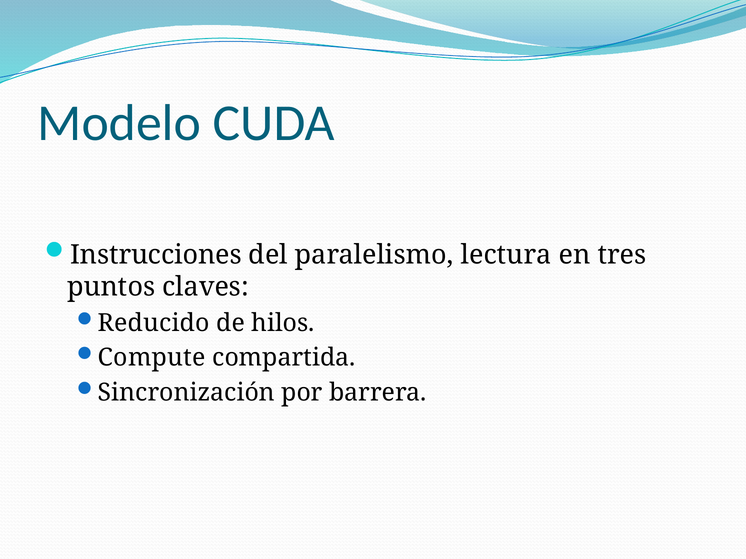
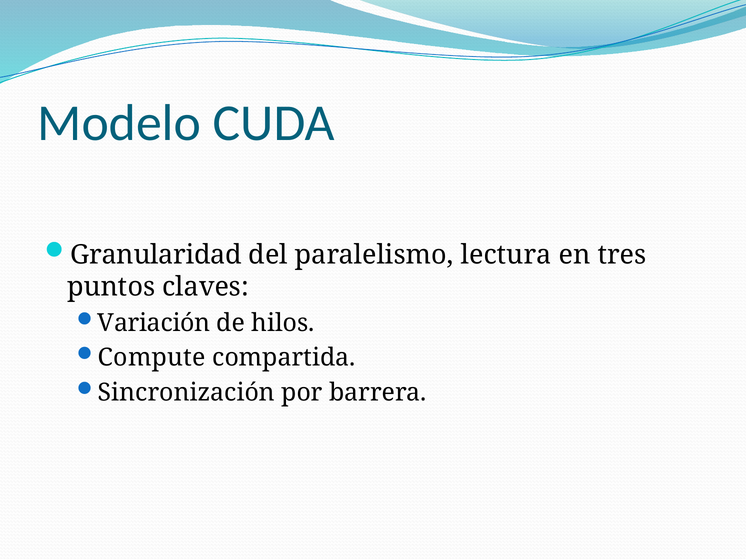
Instrucciones: Instrucciones -> Granularidad
Reducido: Reducido -> Variación
